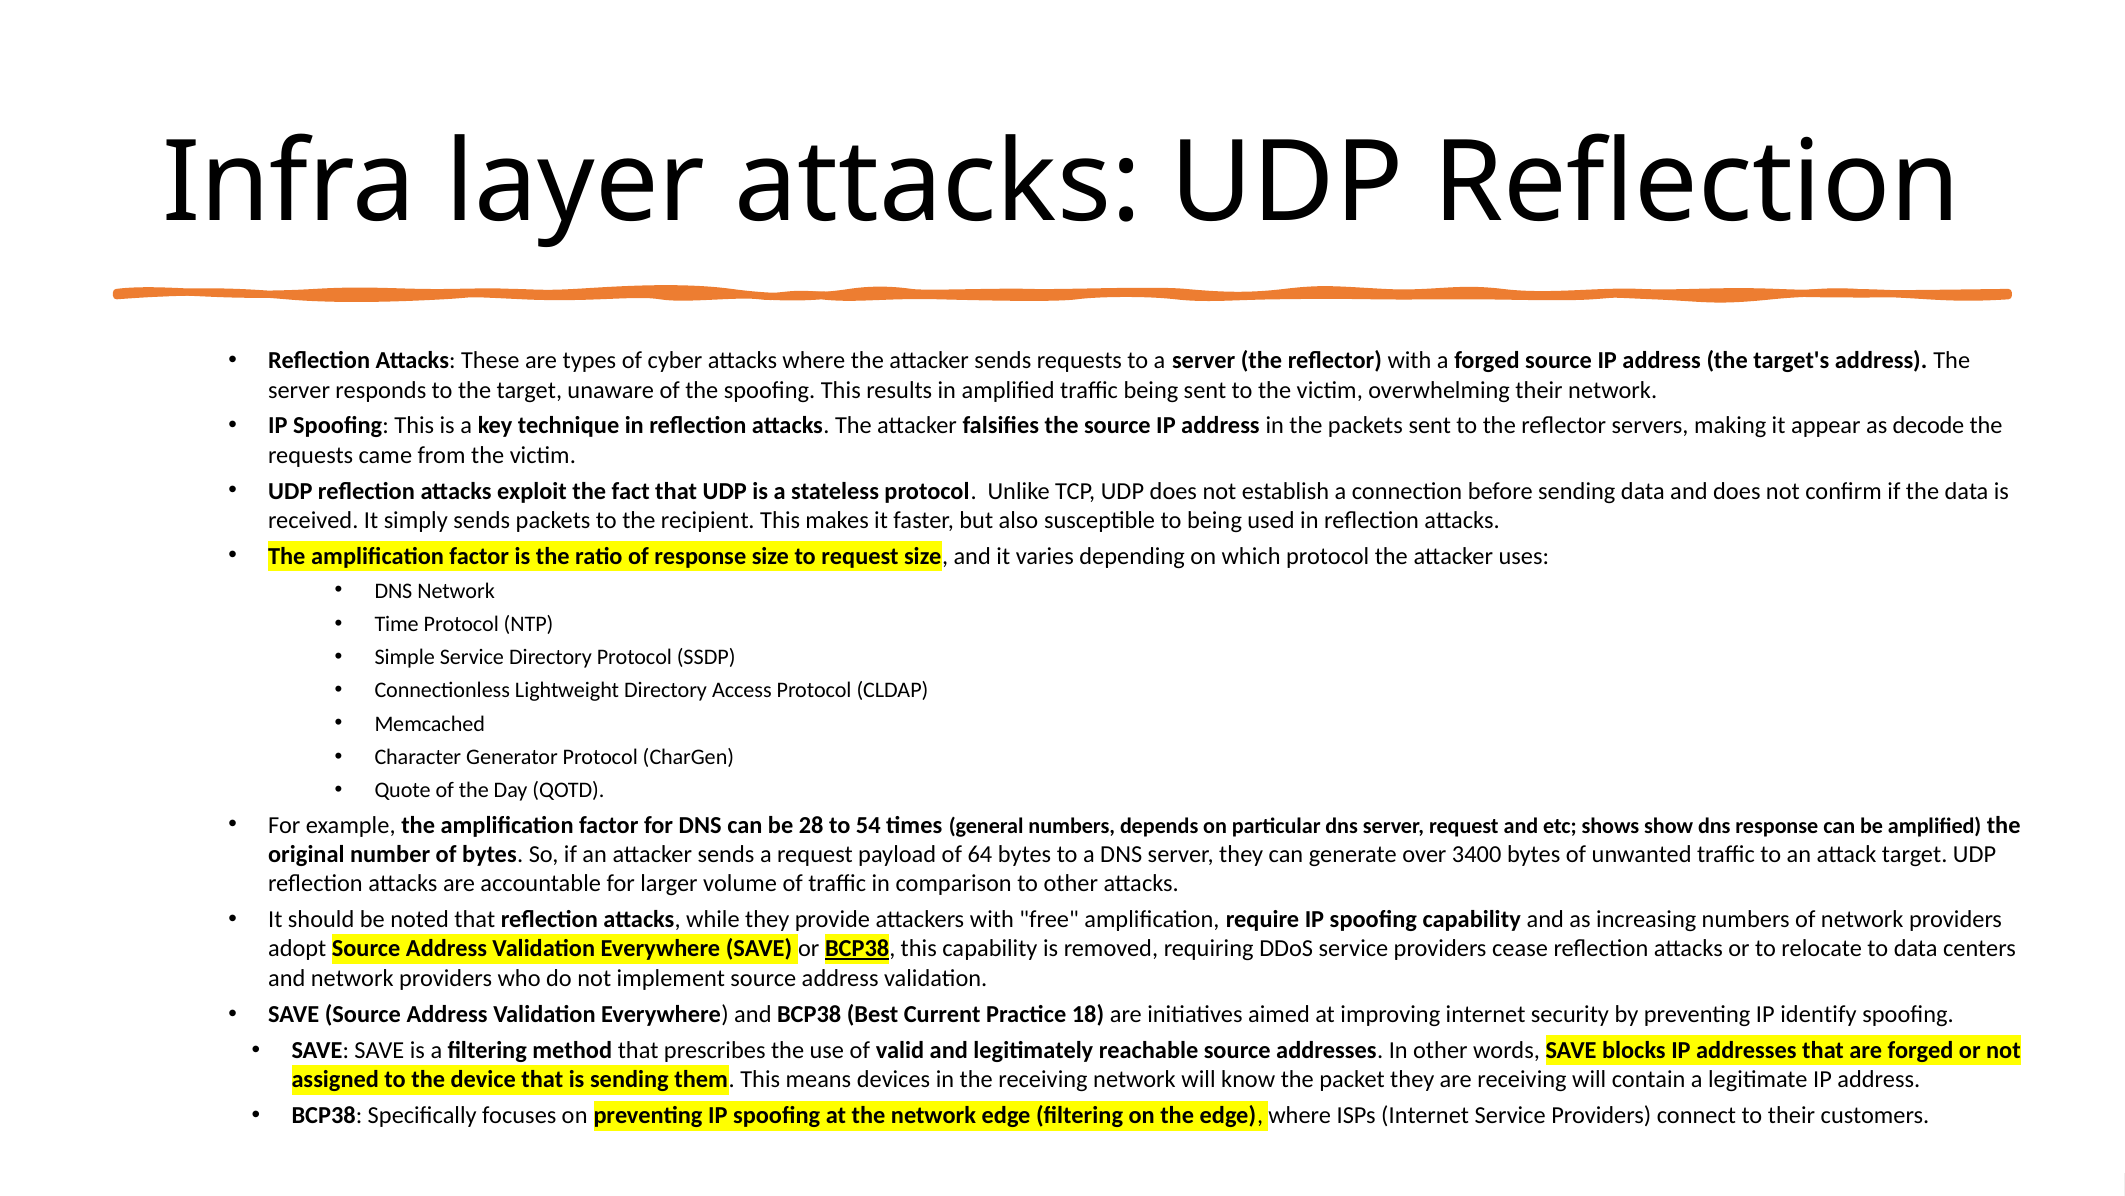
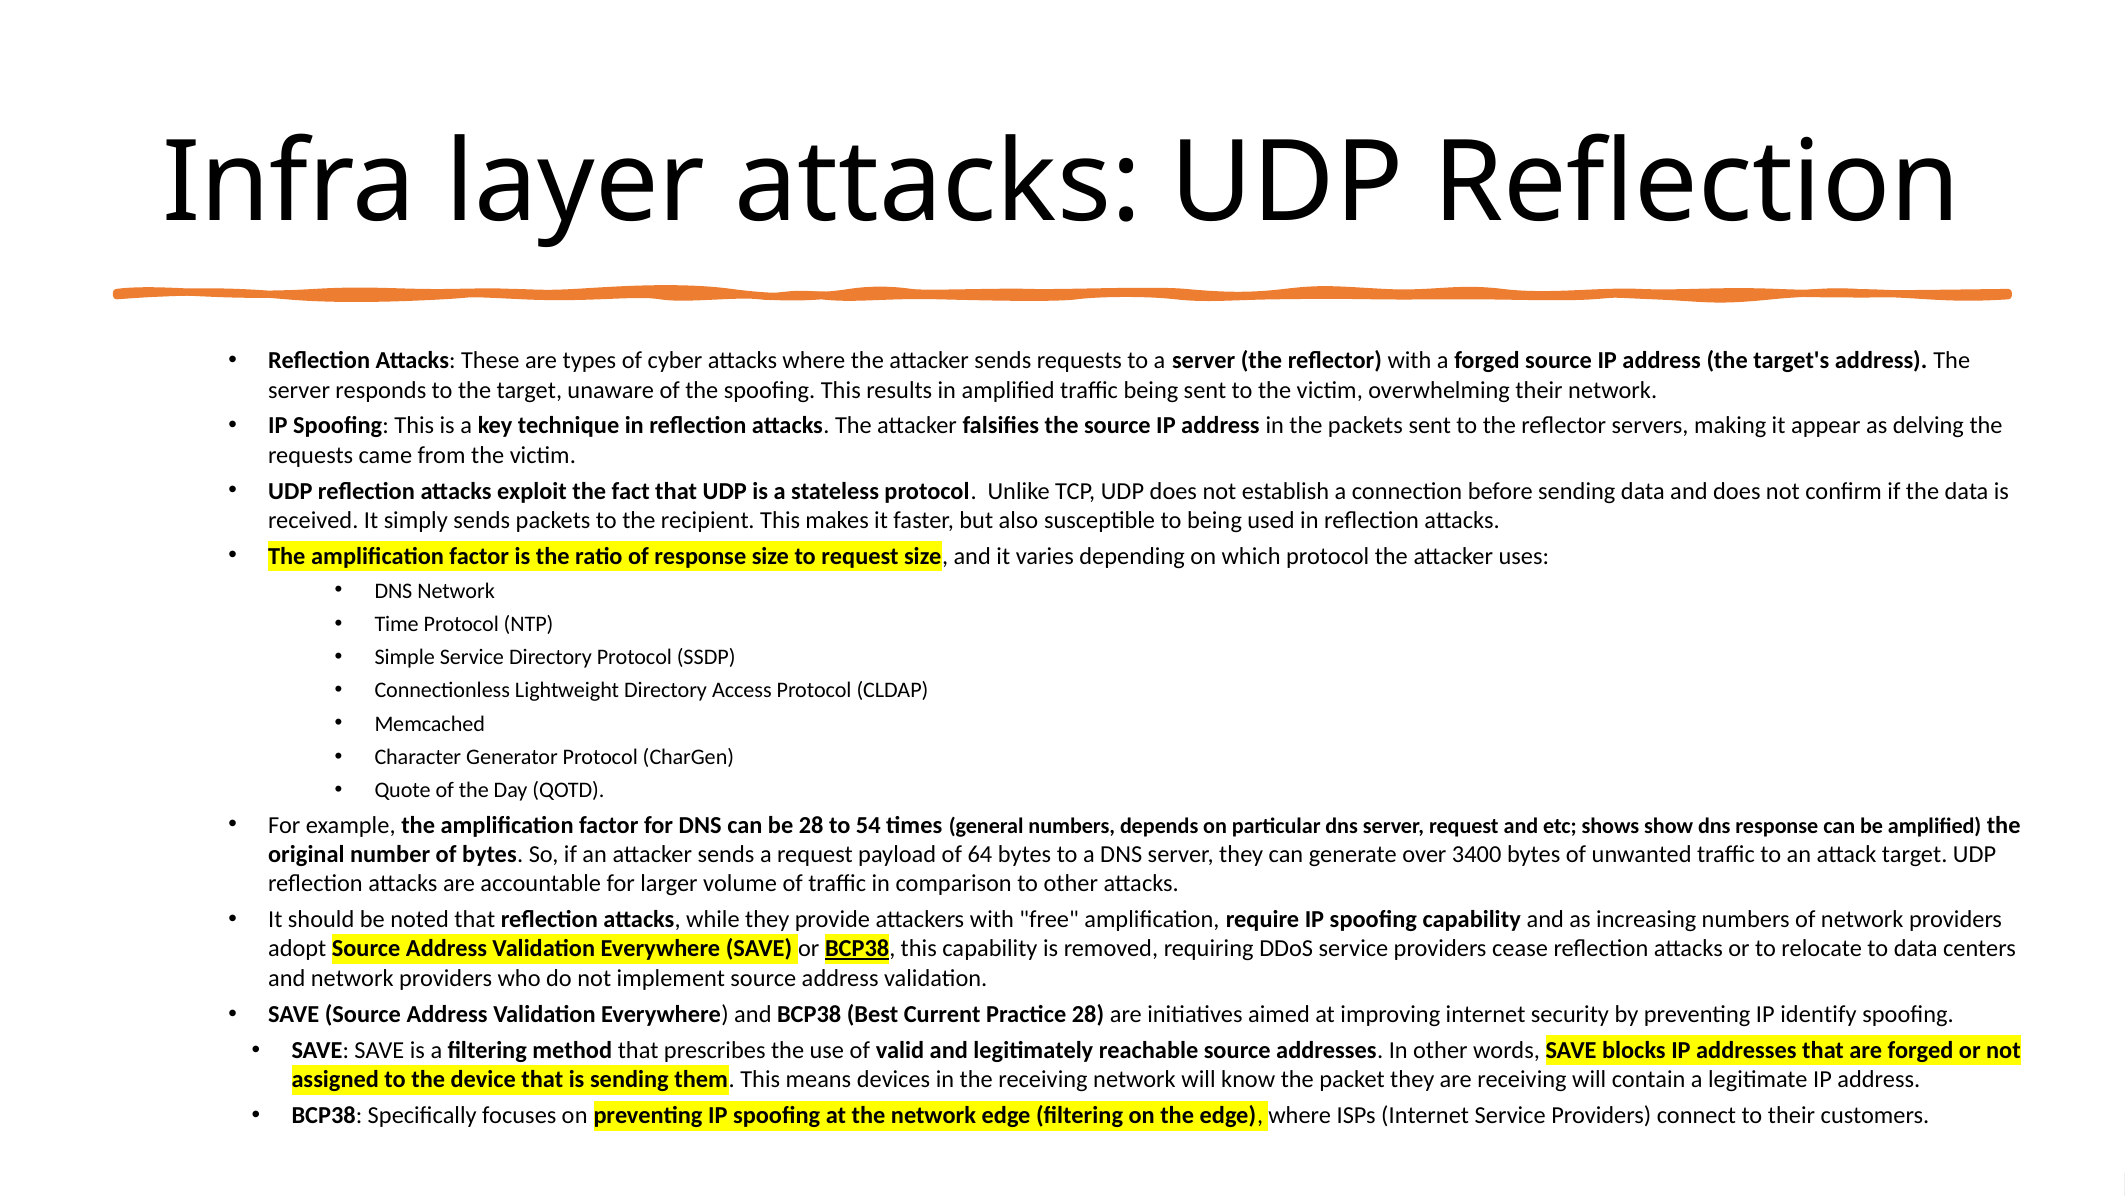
decode: decode -> delving
Practice 18: 18 -> 28
